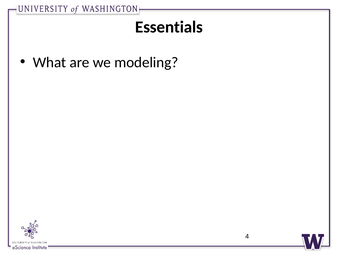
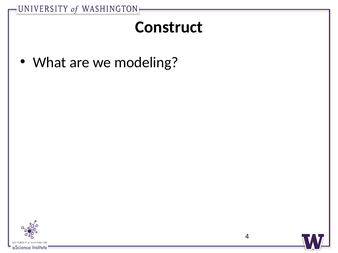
Essentials: Essentials -> Construct
